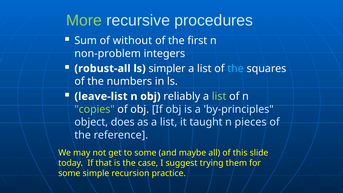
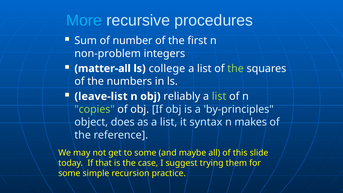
More colour: light green -> light blue
without: without -> number
robust-all: robust-all -> matter-all
simpler: simpler -> college
the at (236, 68) colour: light blue -> light green
taught: taught -> syntax
pieces: pieces -> makes
